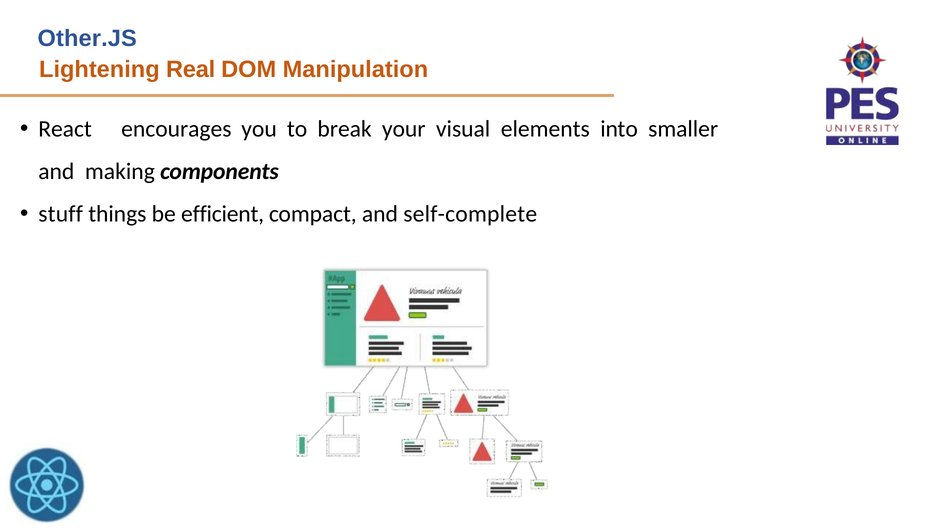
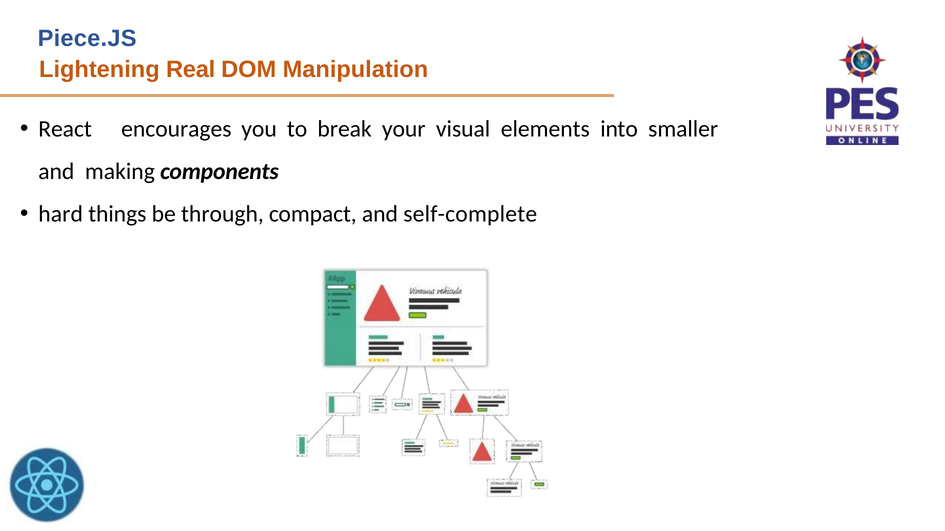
Other.JS: Other.JS -> Piece.JS
stuff: stuff -> hard
efficient: efficient -> through
